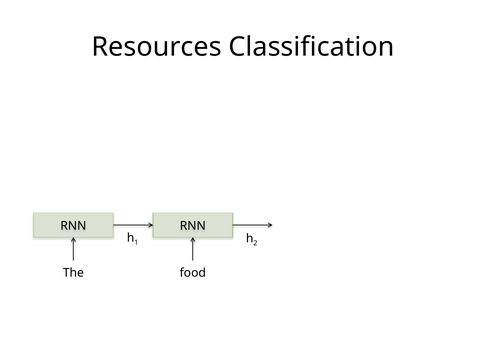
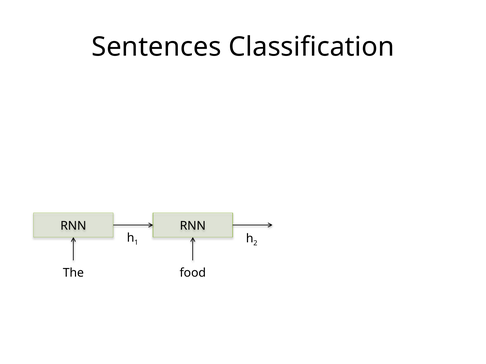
Resources: Resources -> Sentences
